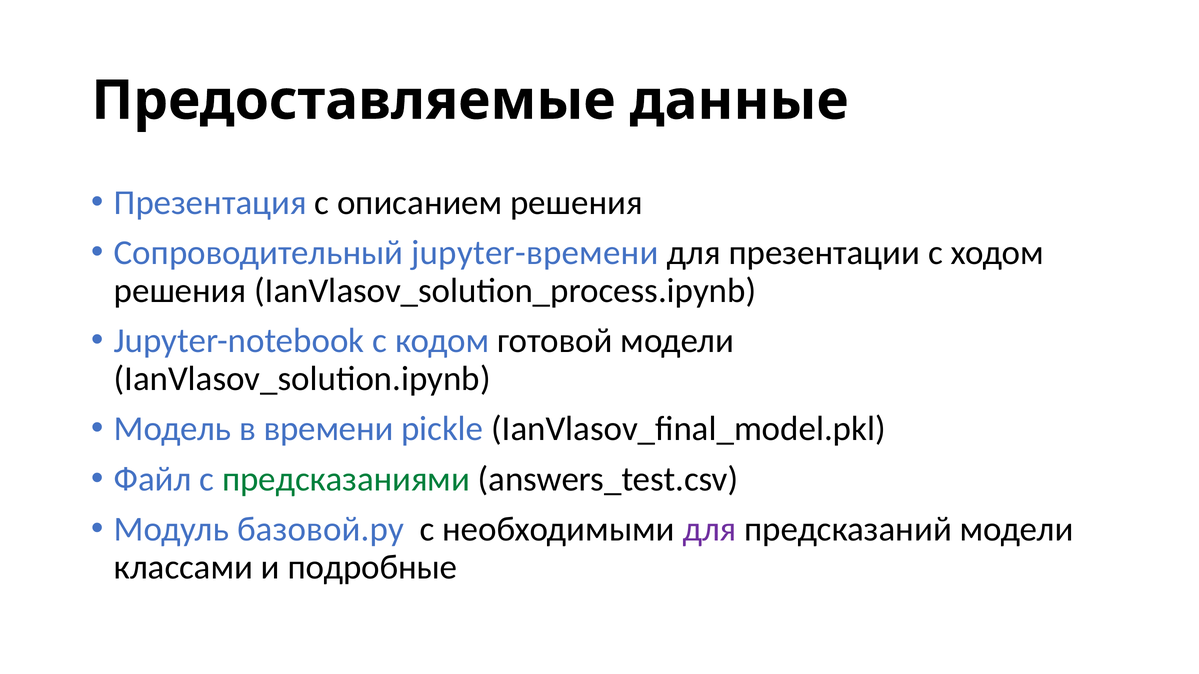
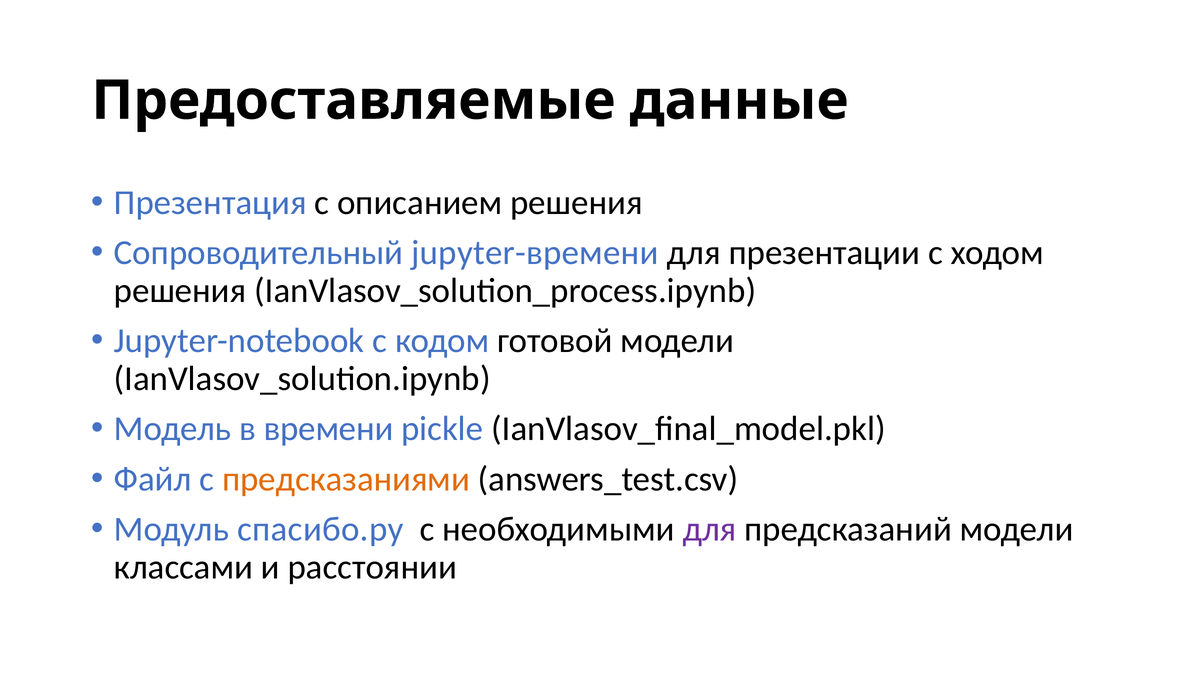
предсказаниями colour: green -> orange
базовой.py: базовой.py -> спасибо.py
подробные: подробные -> расстоянии
